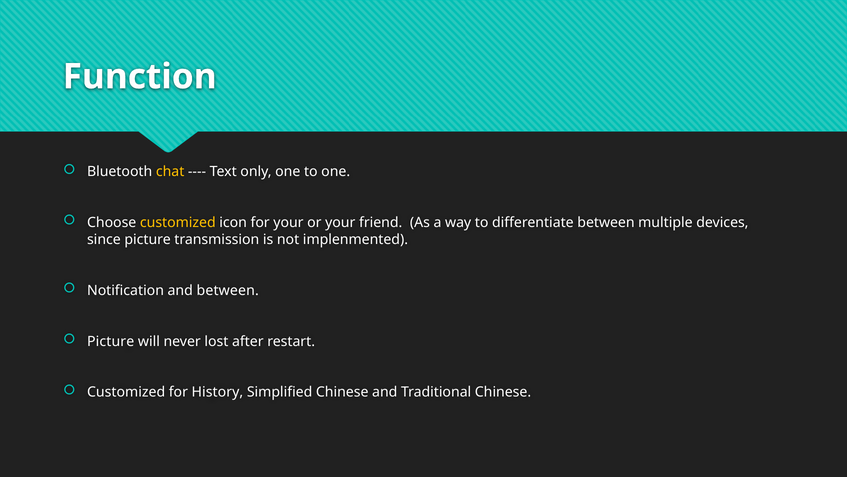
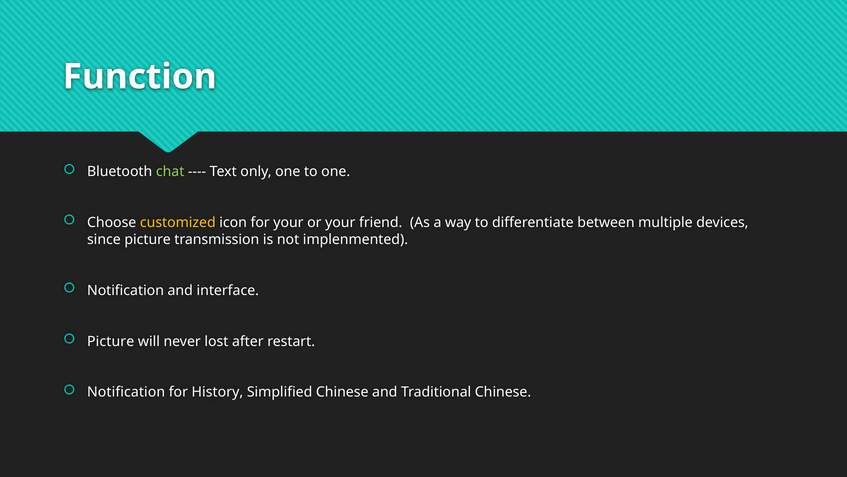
chat colour: yellow -> light green
and between: between -> interface
Customized at (126, 392): Customized -> Notification
